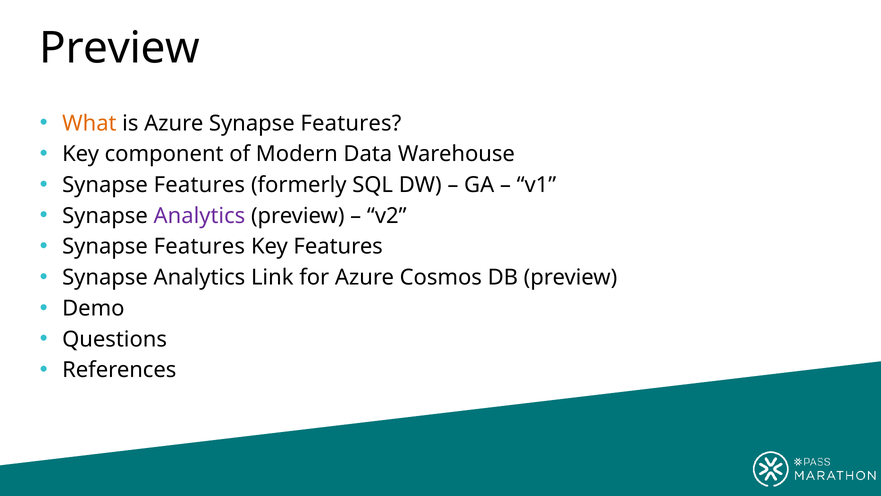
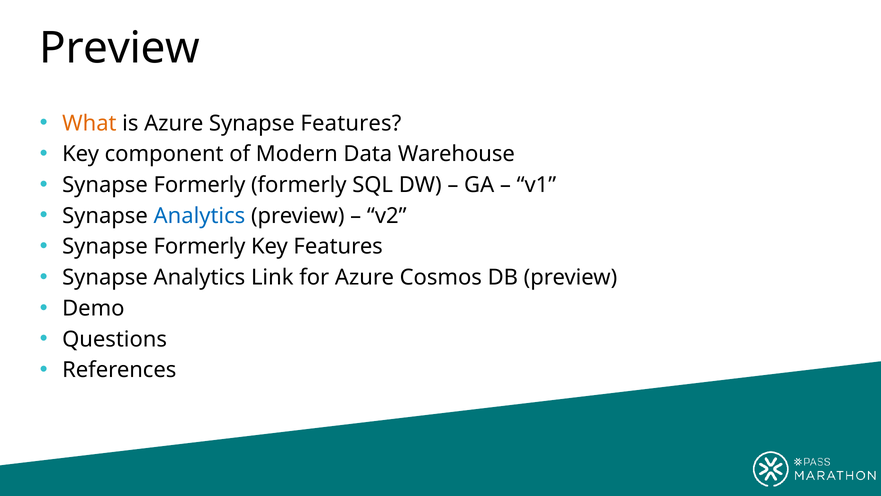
Features at (199, 185): Features -> Formerly
Analytics at (199, 216) colour: purple -> blue
Features at (199, 246): Features -> Formerly
